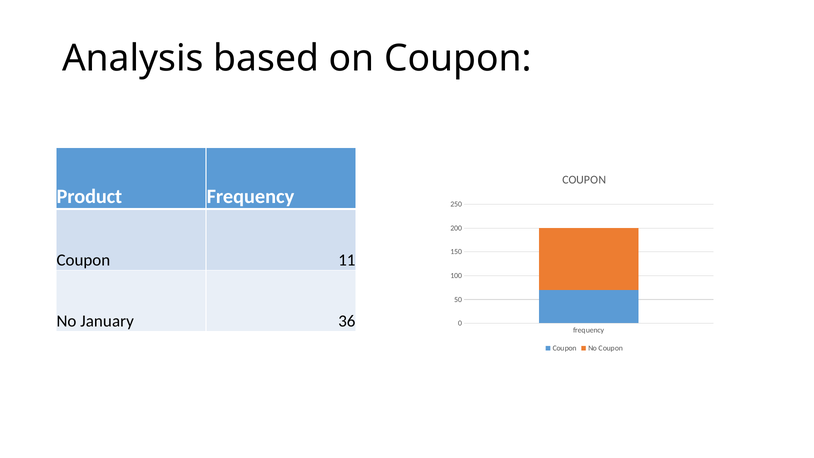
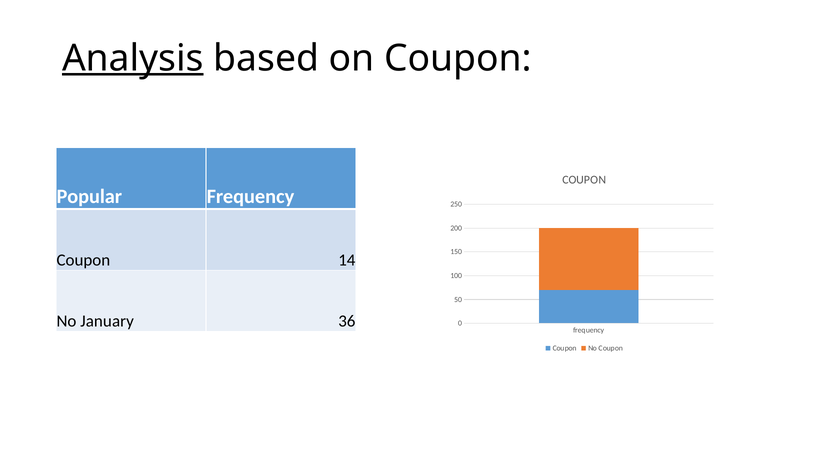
Analysis underline: none -> present
Product: Product -> Popular
11: 11 -> 14
